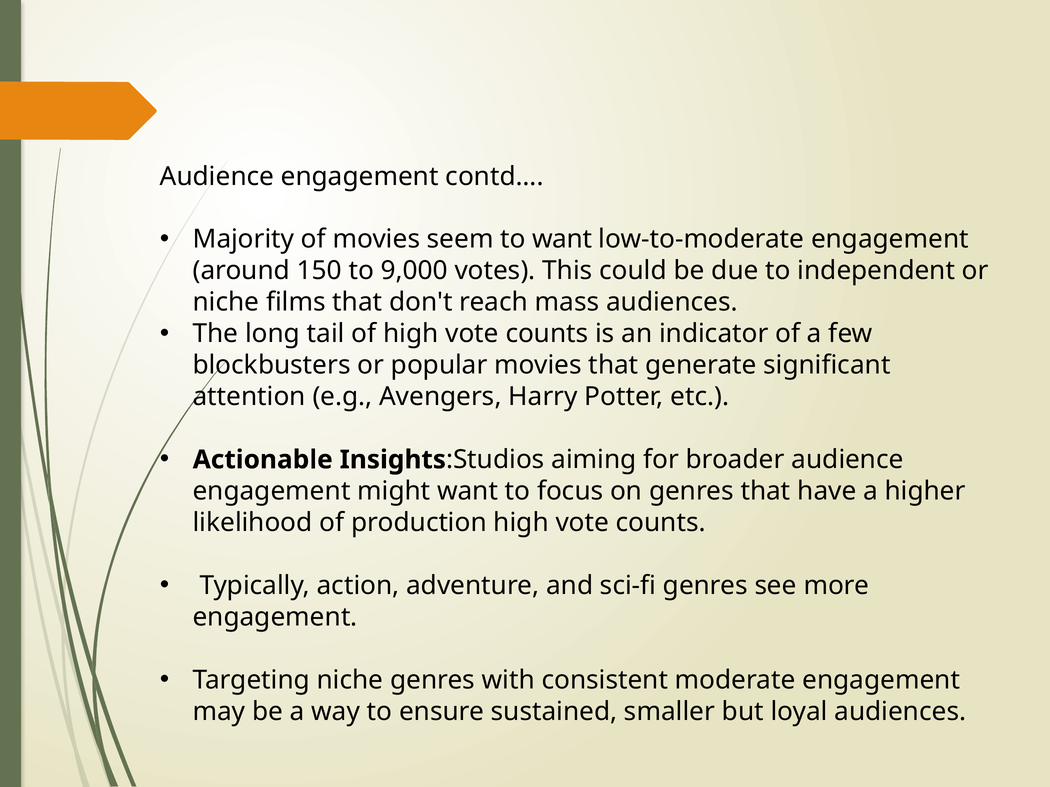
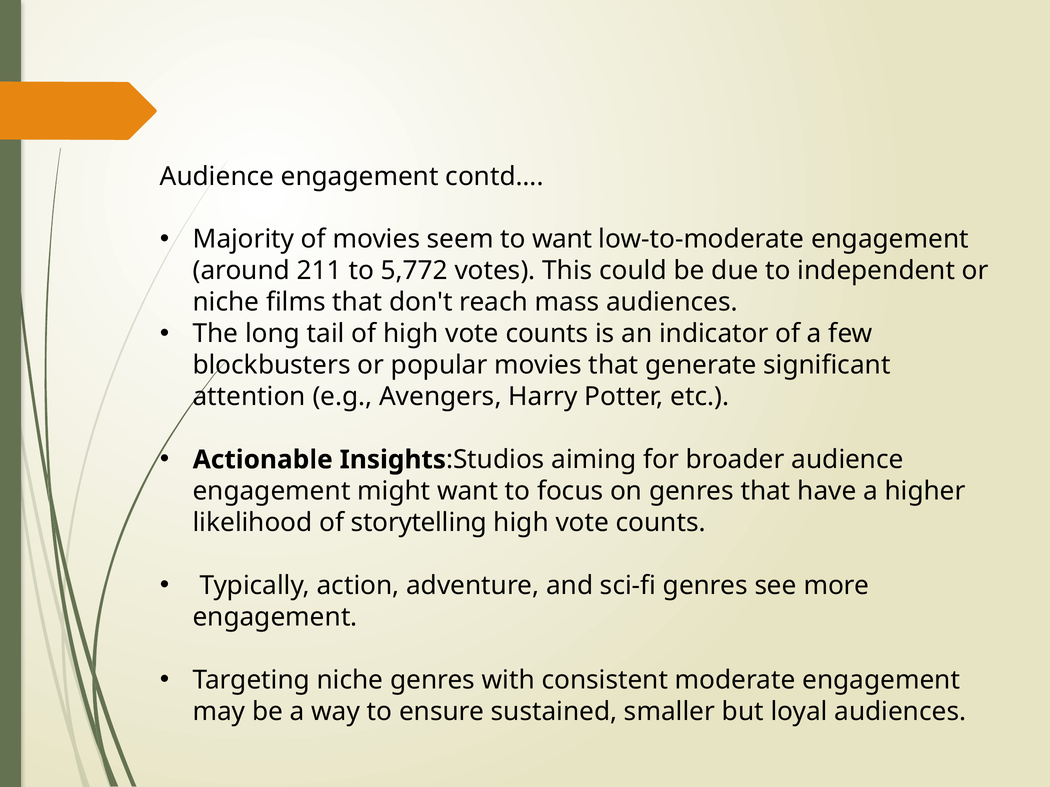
150: 150 -> 211
9,000: 9,000 -> 5,772
production: production -> storytelling
